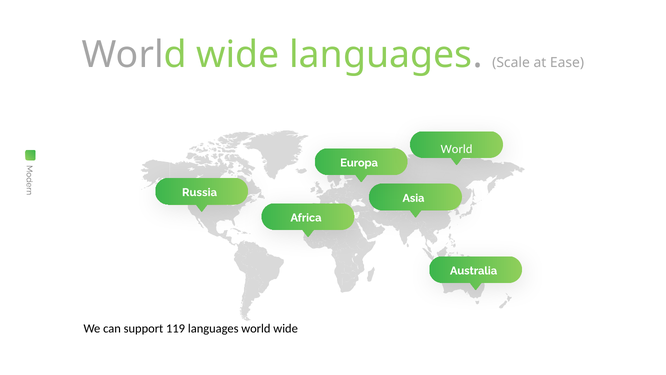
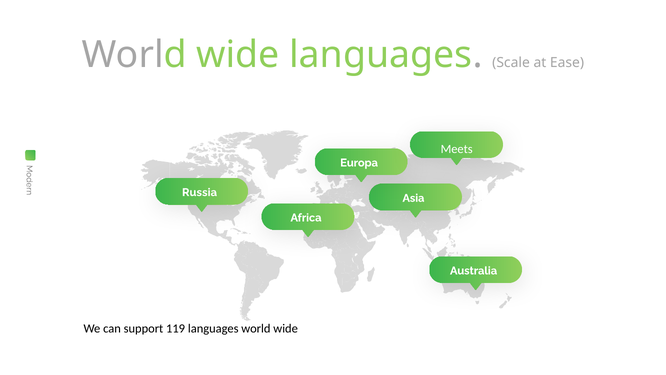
World at (457, 149): World -> Meets
